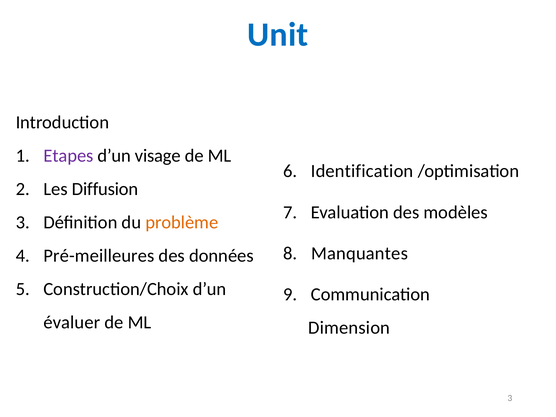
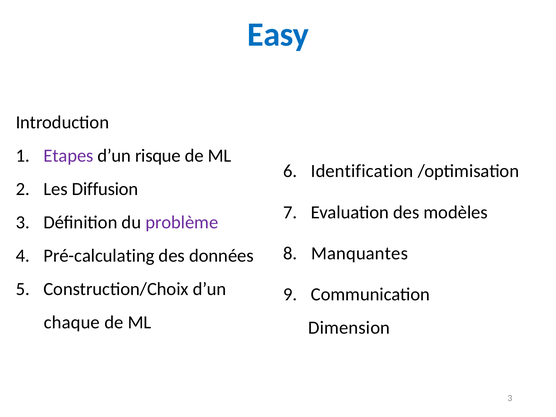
Unit: Unit -> Easy
visage: visage -> risque
problème colour: orange -> purple
Pré-meilleures: Pré-meilleures -> Pré-calculating
évaluer: évaluer -> chaque
